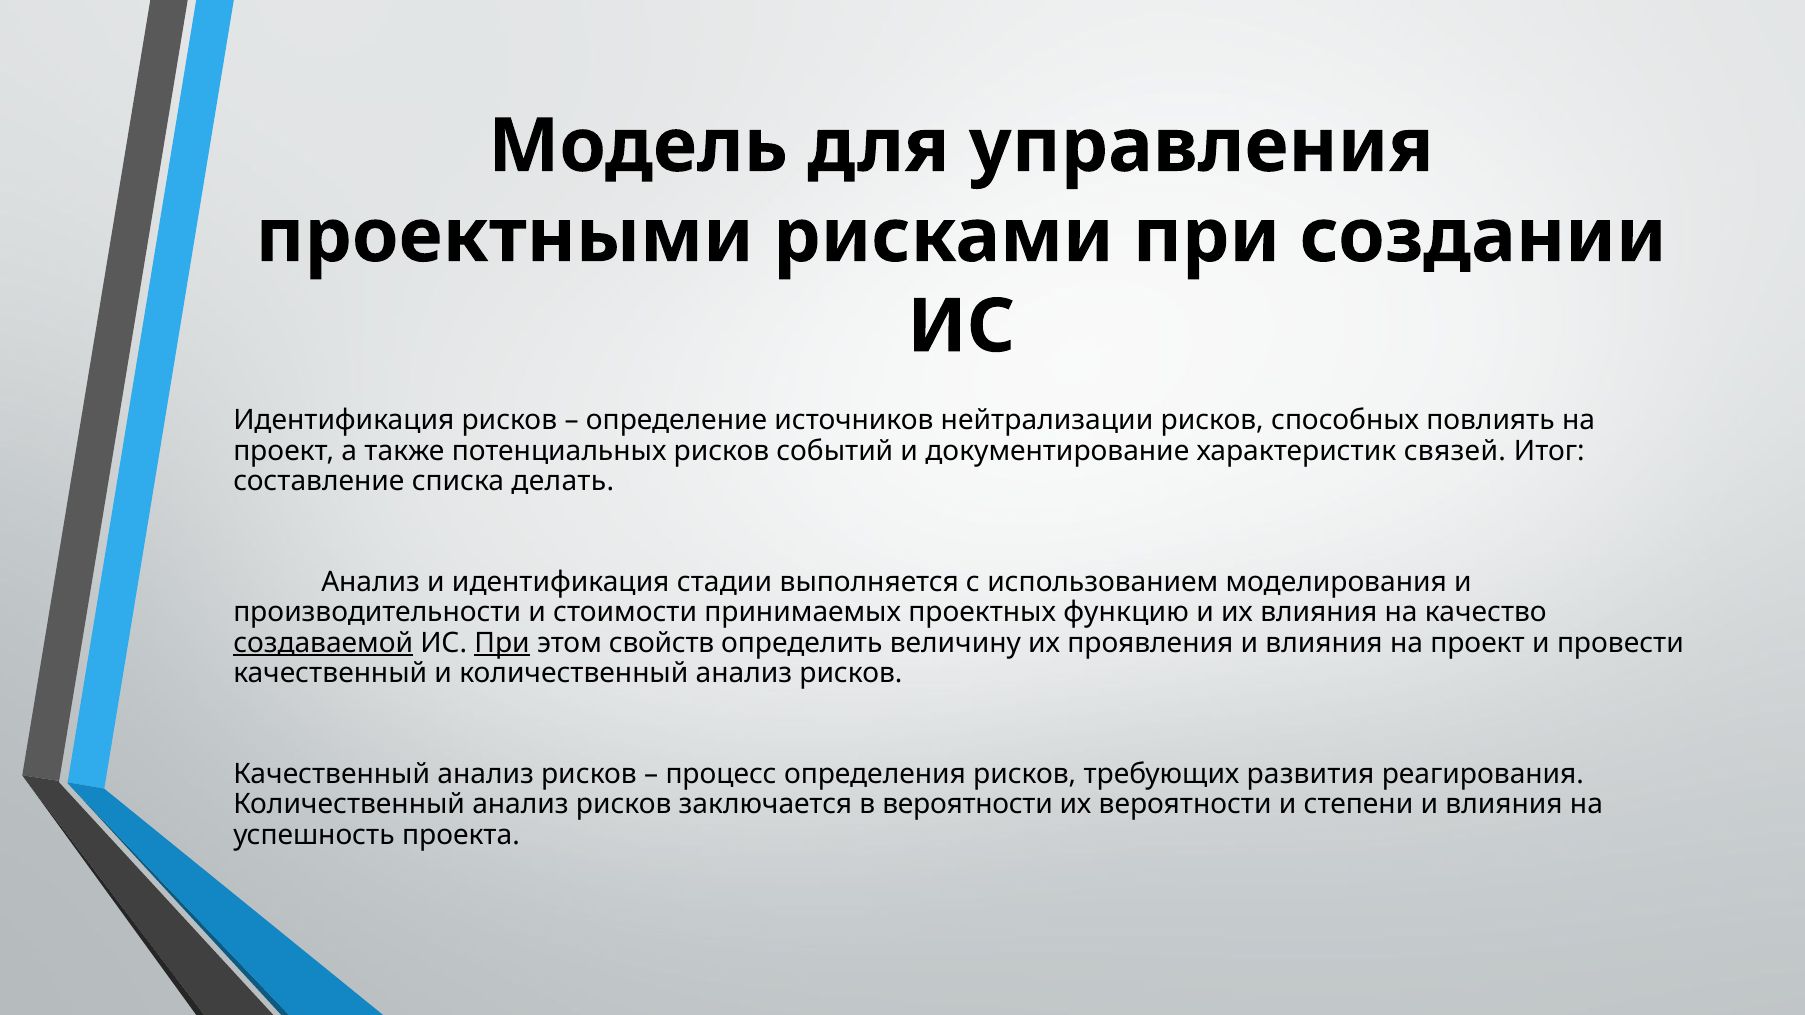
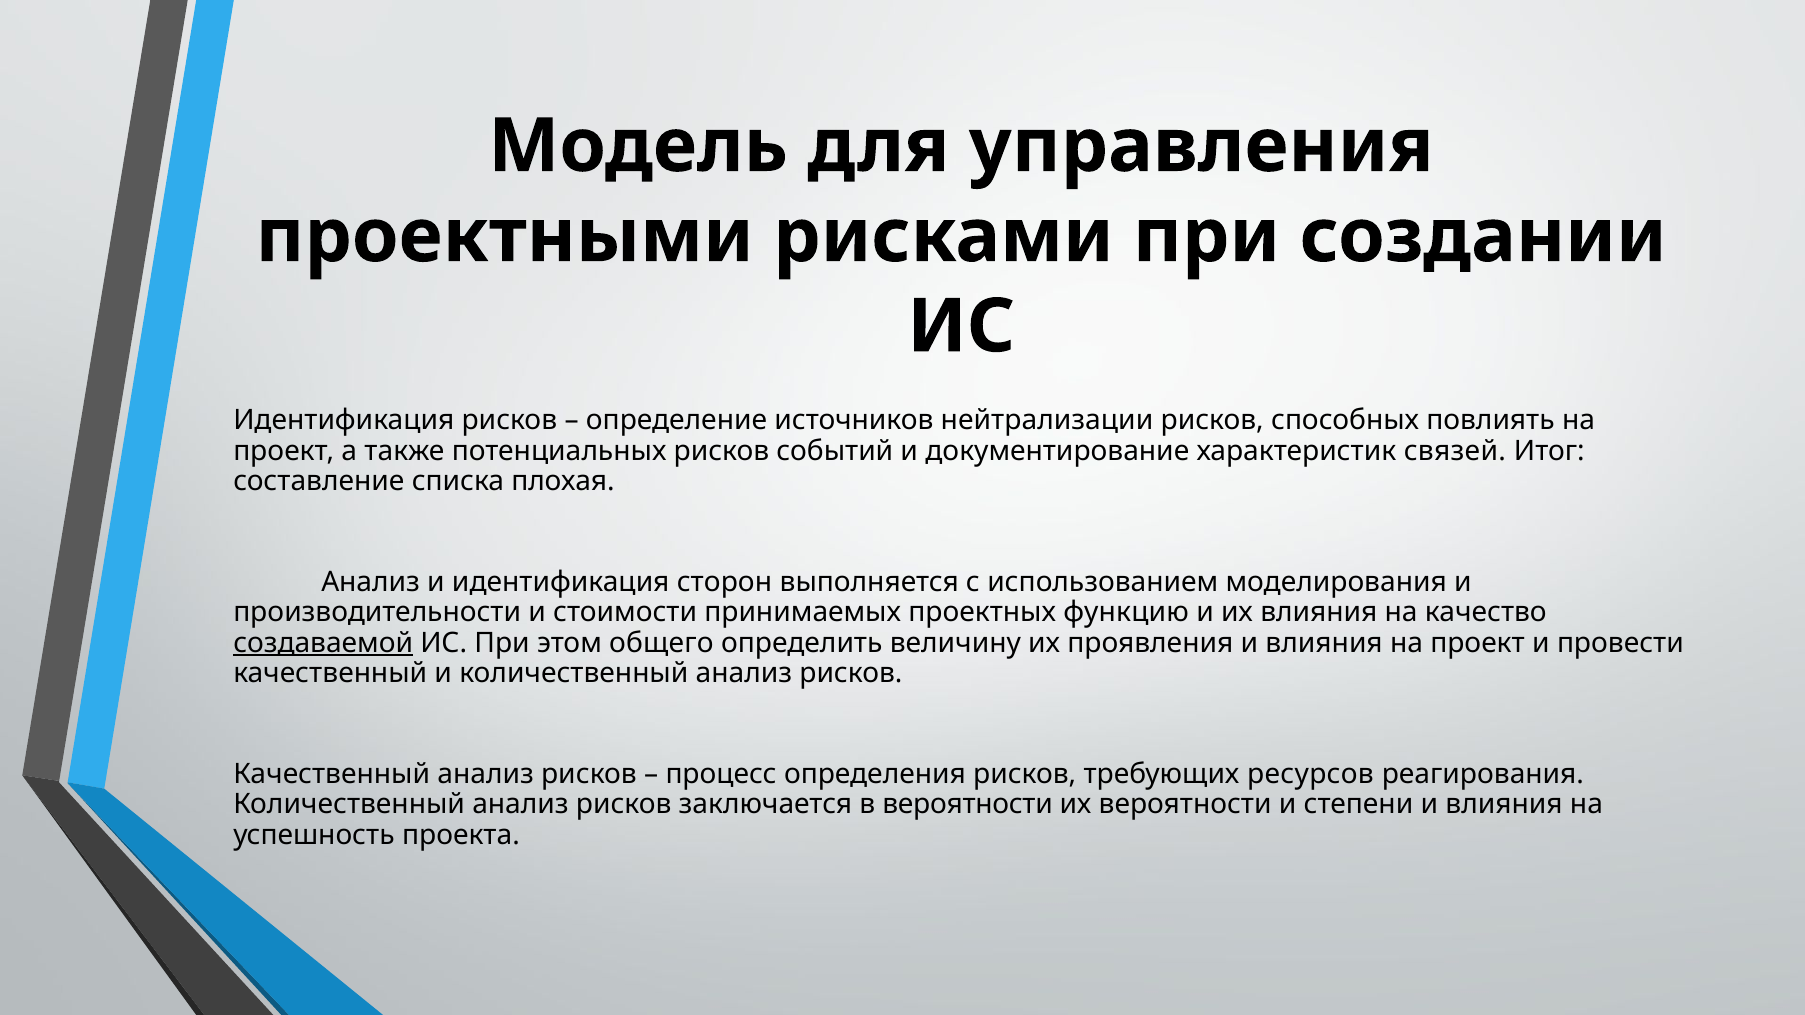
делать: делать -> плохая
стадии: стадии -> сторон
При at (502, 643) underline: present -> none
свойств: свойств -> общего
развития: развития -> ресурсов
